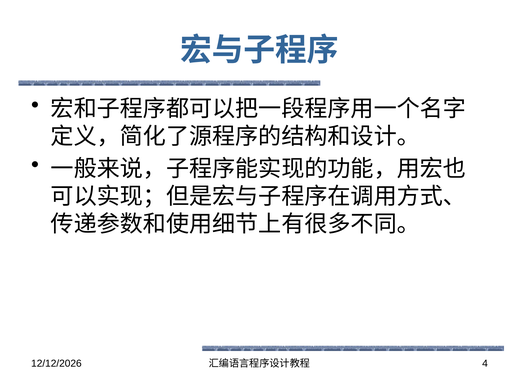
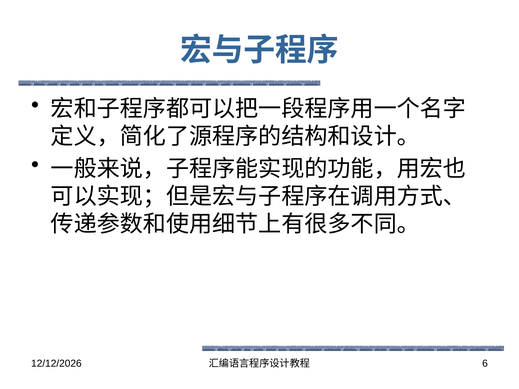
4: 4 -> 6
